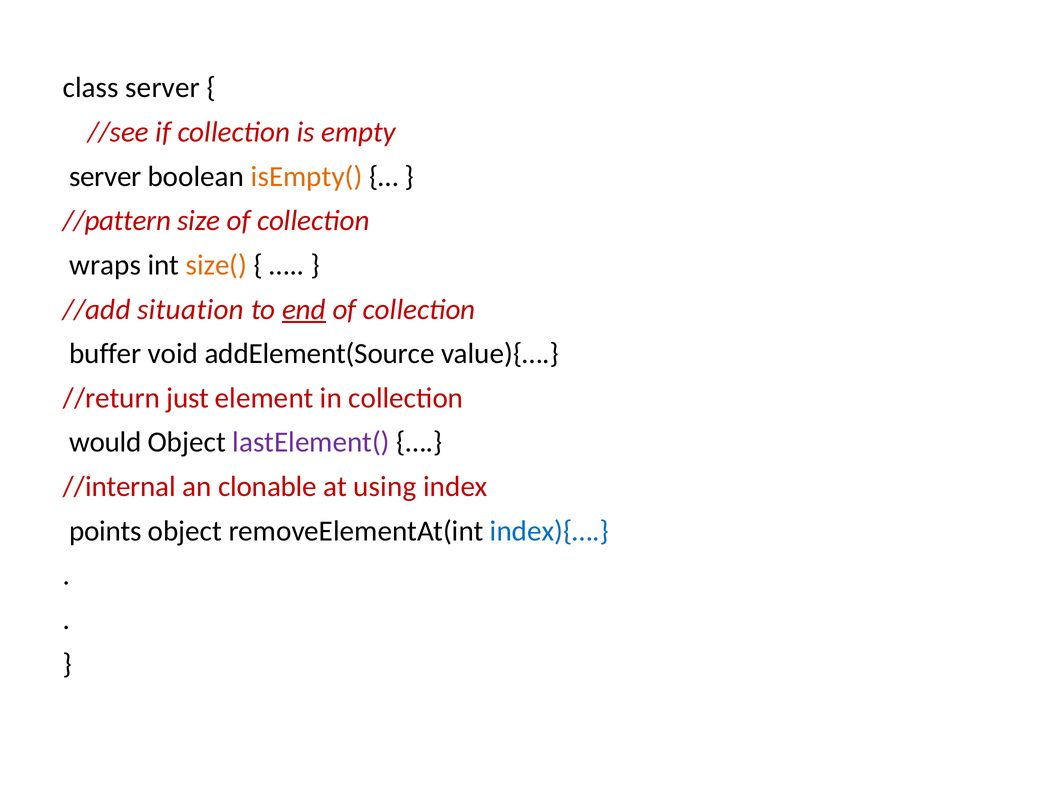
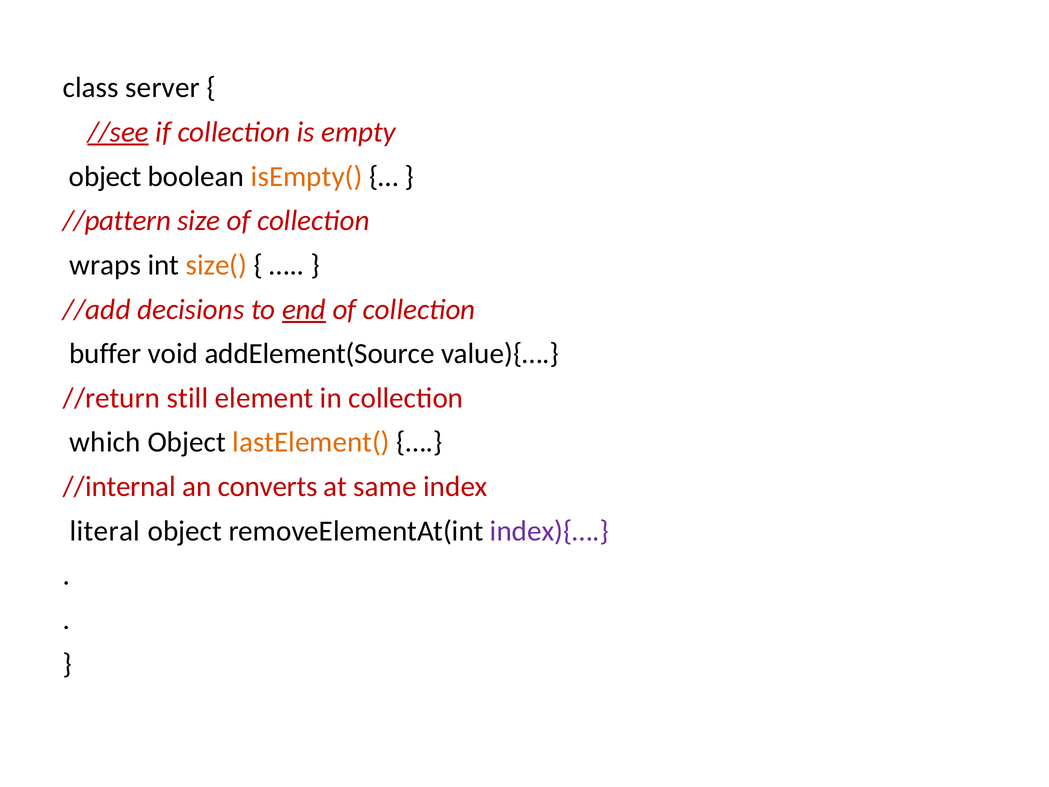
//see underline: none -> present
server at (105, 176): server -> object
situation: situation -> decisions
just: just -> still
would: would -> which
lastElement( colour: purple -> orange
clonable: clonable -> converts
using: using -> same
points: points -> literal
index){… colour: blue -> purple
